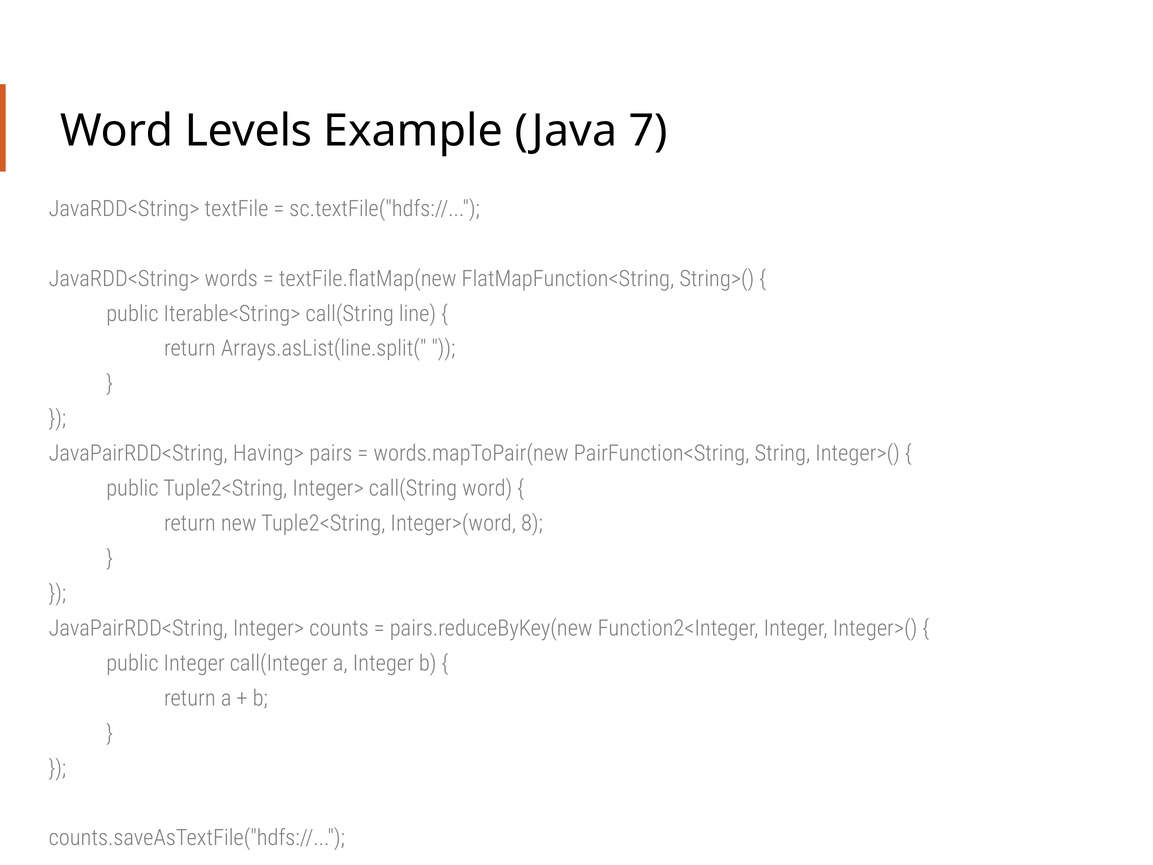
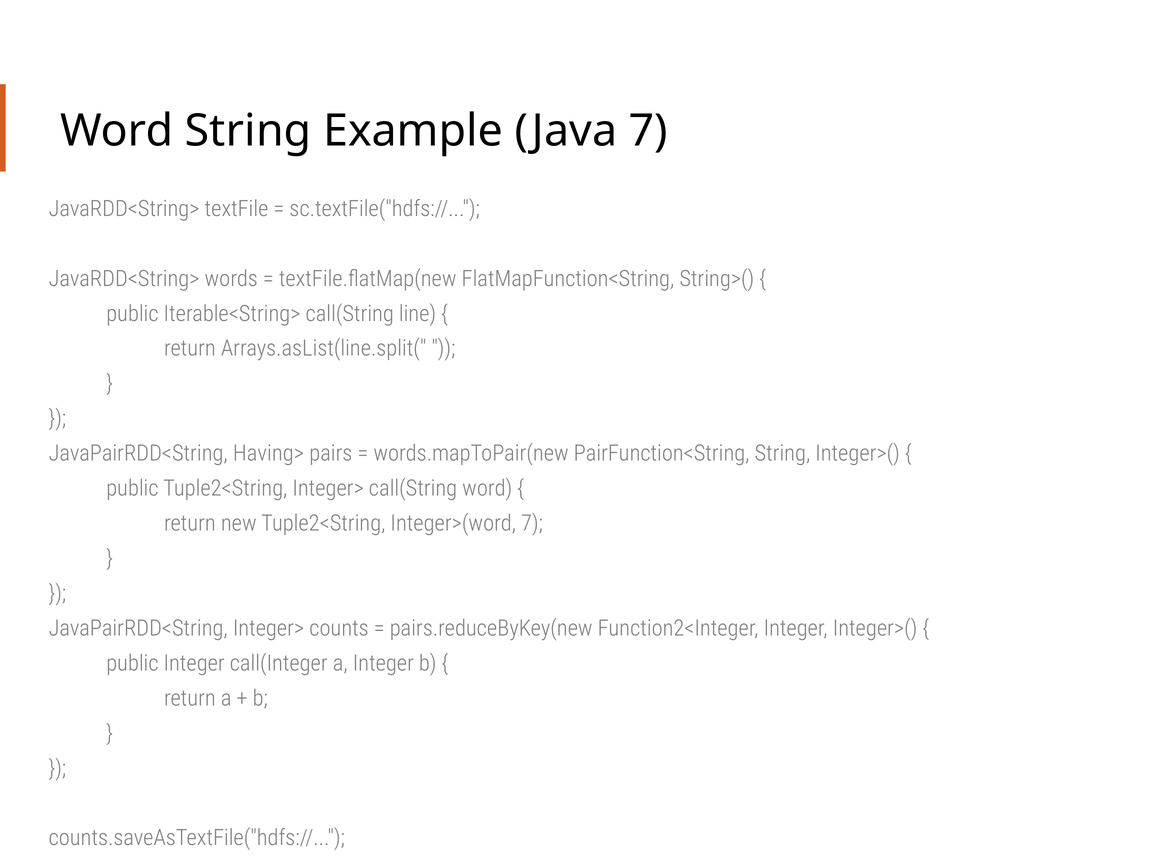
Word Levels: Levels -> String
Integer>(word 8: 8 -> 7
